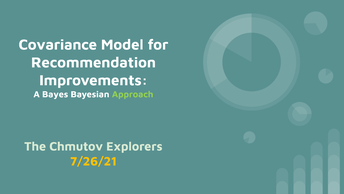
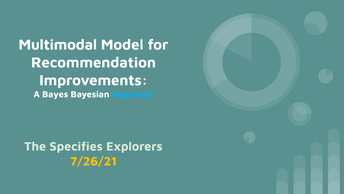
Covariance: Covariance -> Multimodal
Approach colour: light green -> light blue
Chmutov: Chmutov -> Specifies
